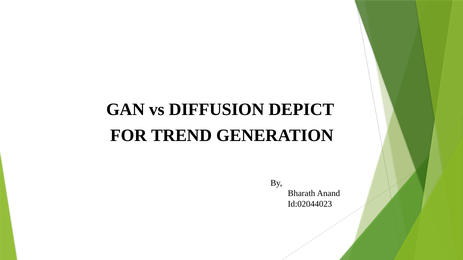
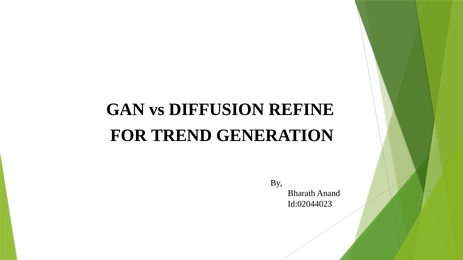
DEPICT: DEPICT -> REFINE
